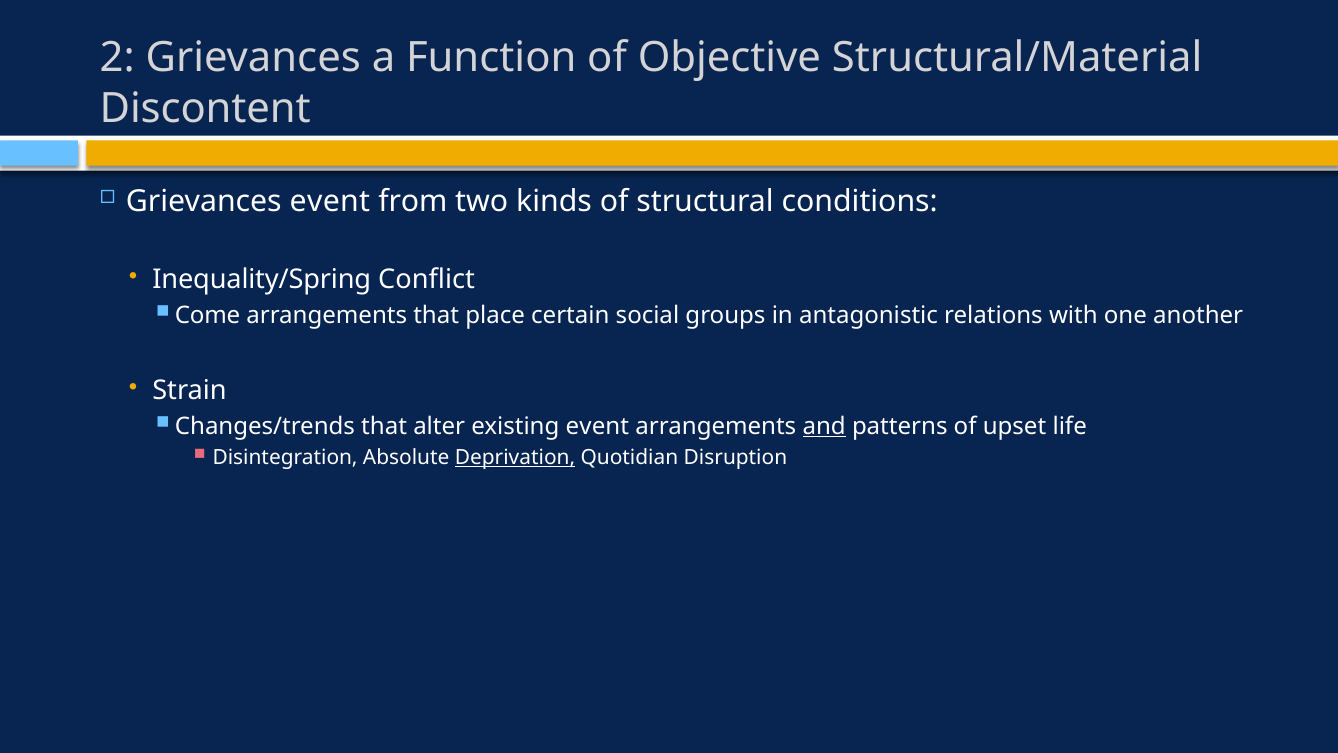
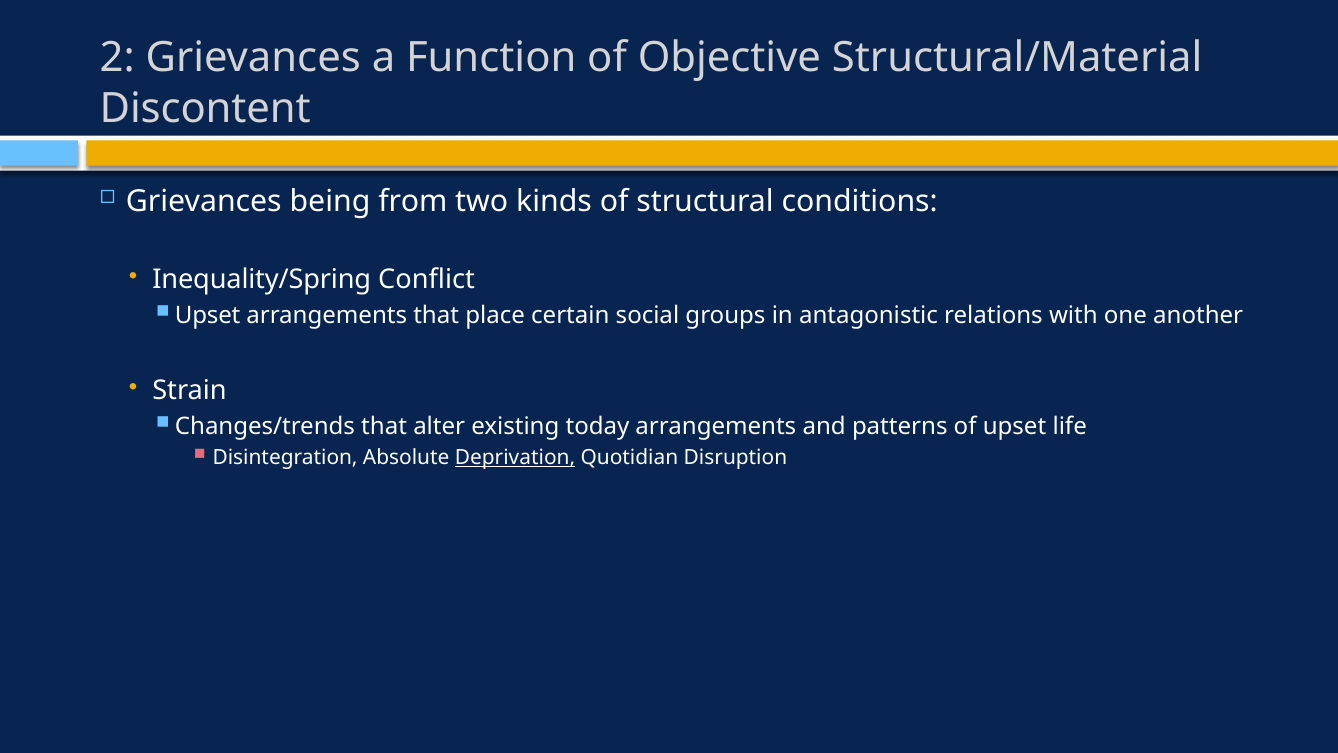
Grievances event: event -> being
Come at (208, 315): Come -> Upset
existing event: event -> today
and underline: present -> none
